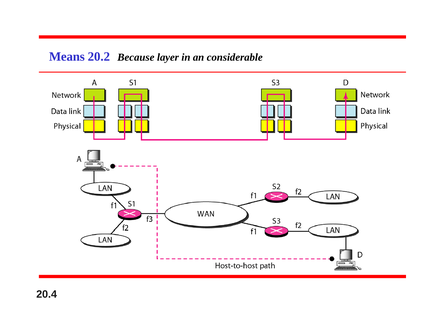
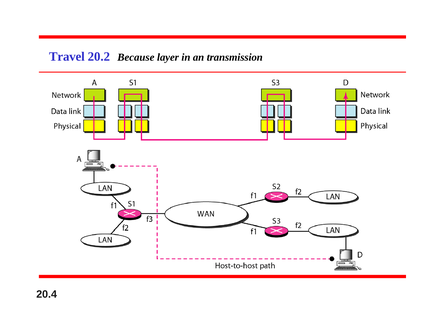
Means: Means -> Travel
considerable: considerable -> transmission
